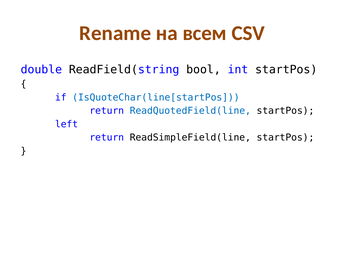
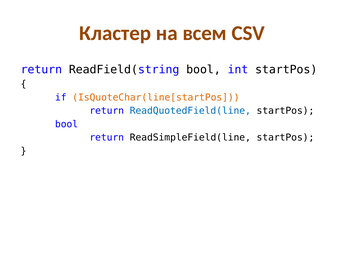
Rename: Rename -> Кластер
double at (41, 70): double -> return
IsQuoteChar(line[startPos colour: blue -> orange
left at (67, 124): left -> bool
